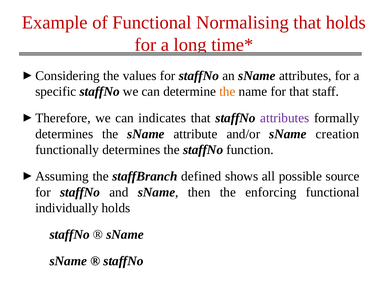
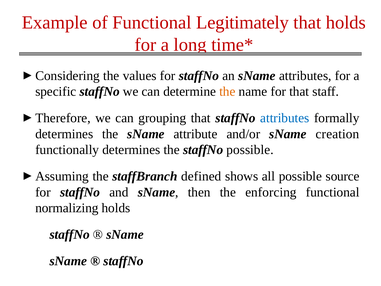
Normalising: Normalising -> Legitimately
indicates: indicates -> grouping
attributes at (285, 118) colour: purple -> blue
staffNo function: function -> possible
individually: individually -> normalizing
